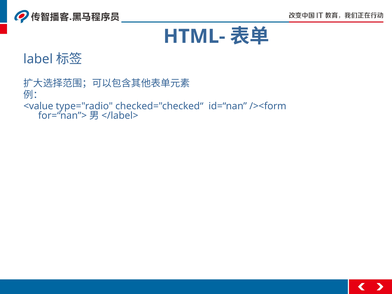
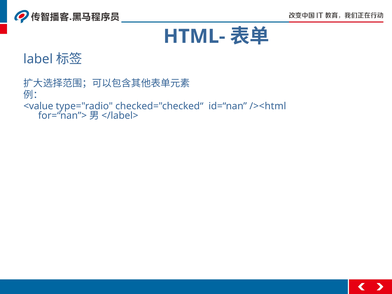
/><form: /><form -> /><html
